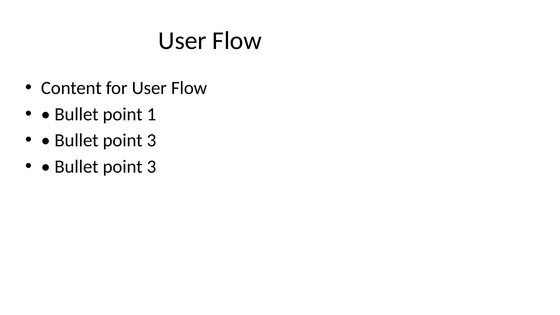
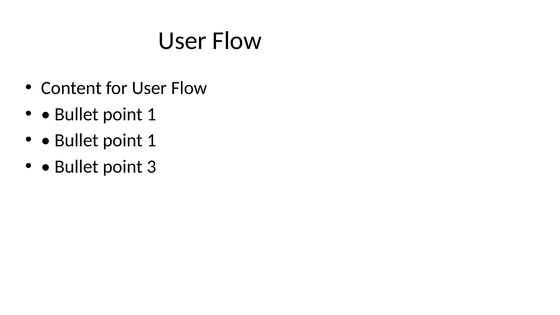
3 at (151, 140): 3 -> 1
